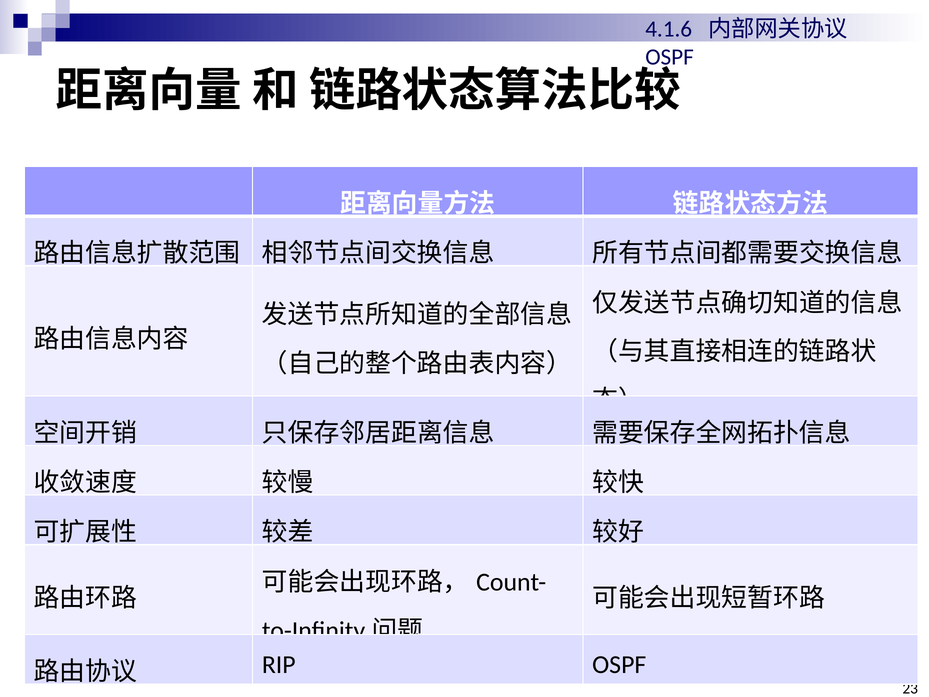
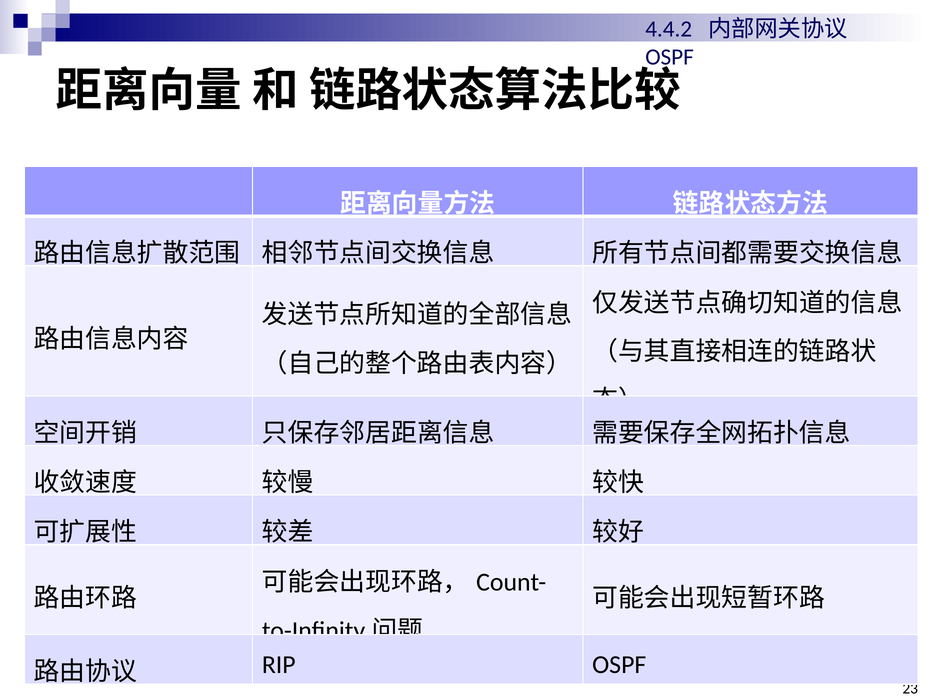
4.1.6: 4.1.6 -> 4.4.2
